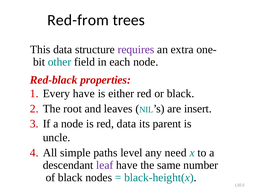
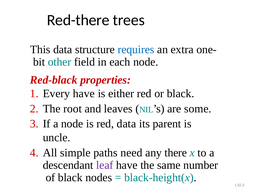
Red-from: Red-from -> Red-there
requires colour: purple -> blue
insert: insert -> some
level: level -> need
need: need -> there
